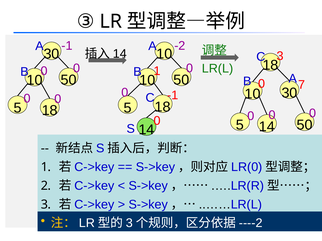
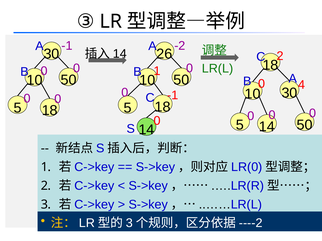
14 10: 10 -> 26
C 3: 3 -> 2
7: 7 -> 4
